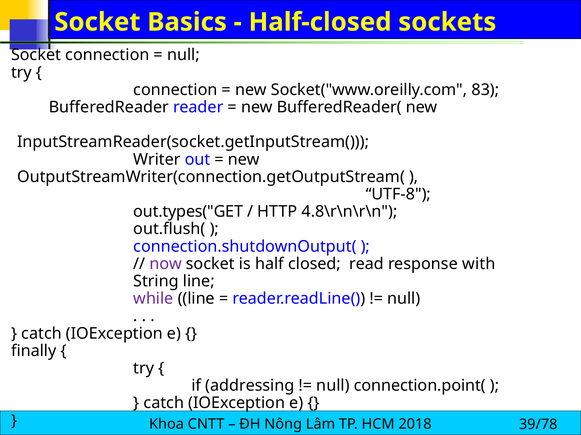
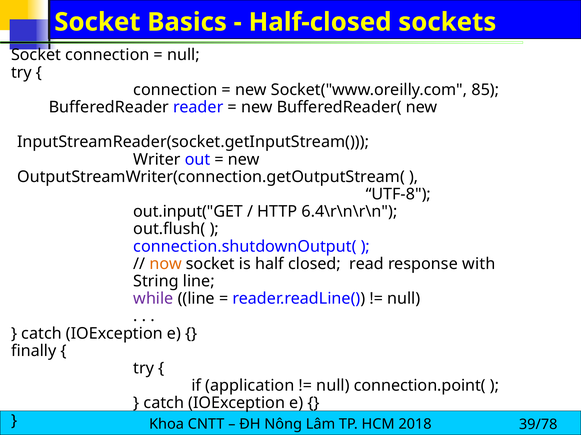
83: 83 -> 85
out.types("GET: out.types("GET -> out.input("GET
4.8\r\n\r\n: 4.8\r\n\r\n -> 6.4\r\n\r\n
now colour: purple -> orange
addressing: addressing -> application
